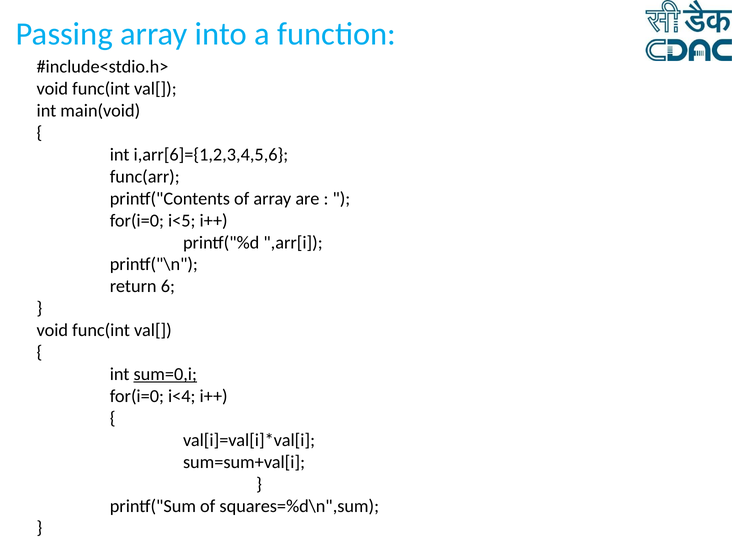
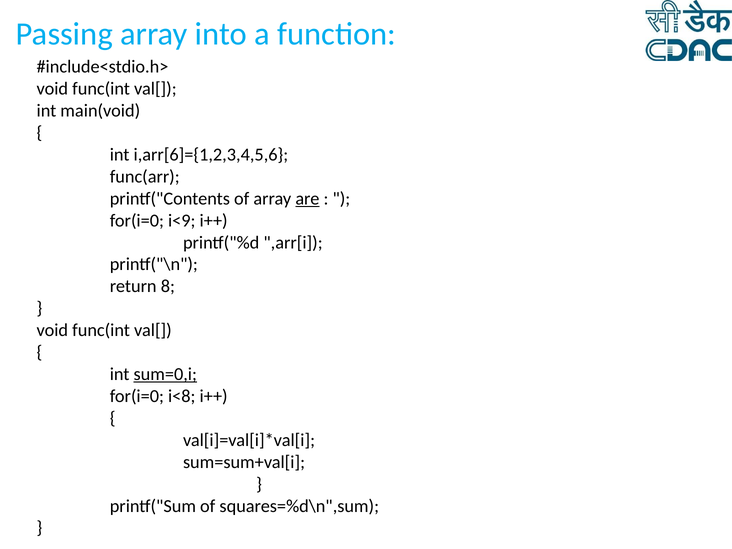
are underline: none -> present
i<5: i<5 -> i<9
6: 6 -> 8
i<4: i<4 -> i<8
